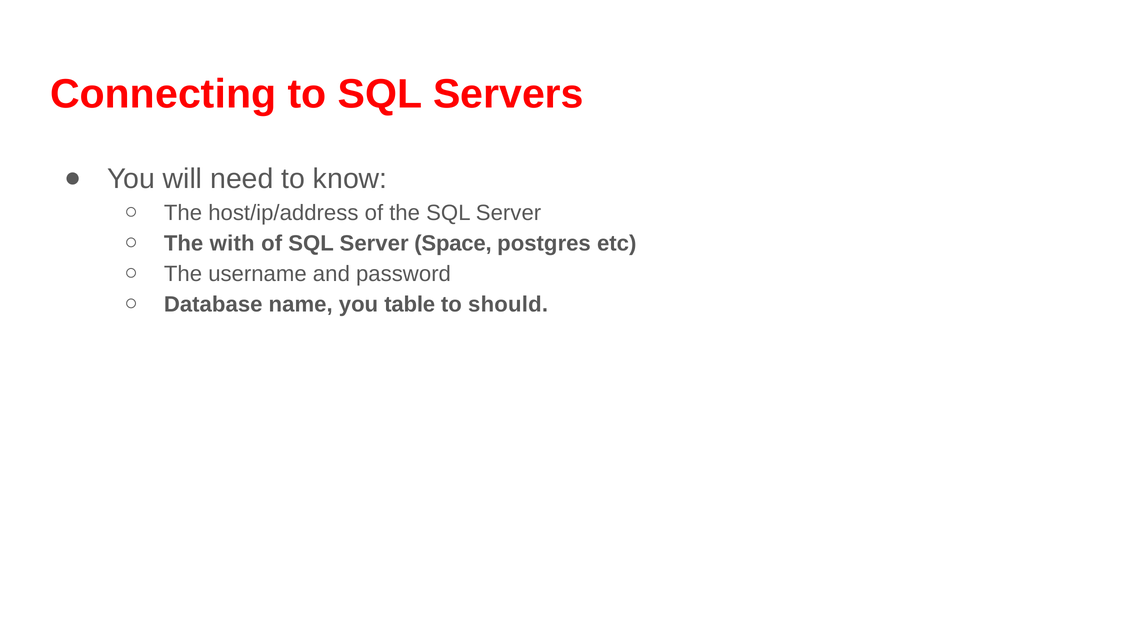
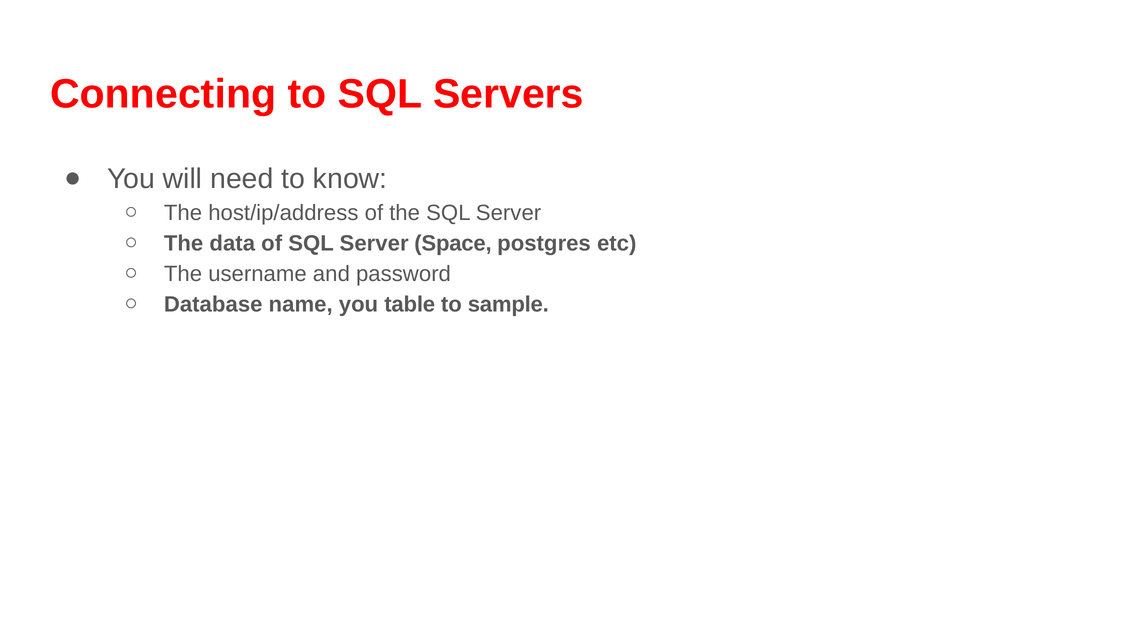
with: with -> data
should: should -> sample
